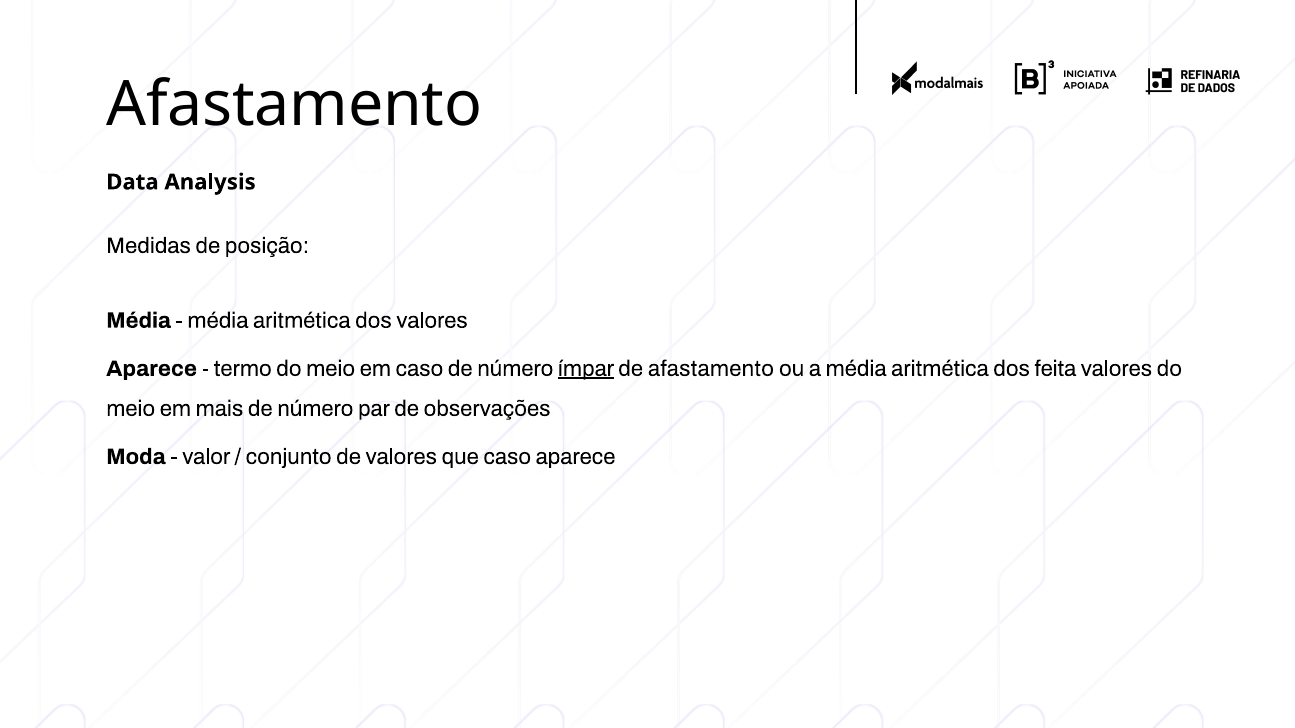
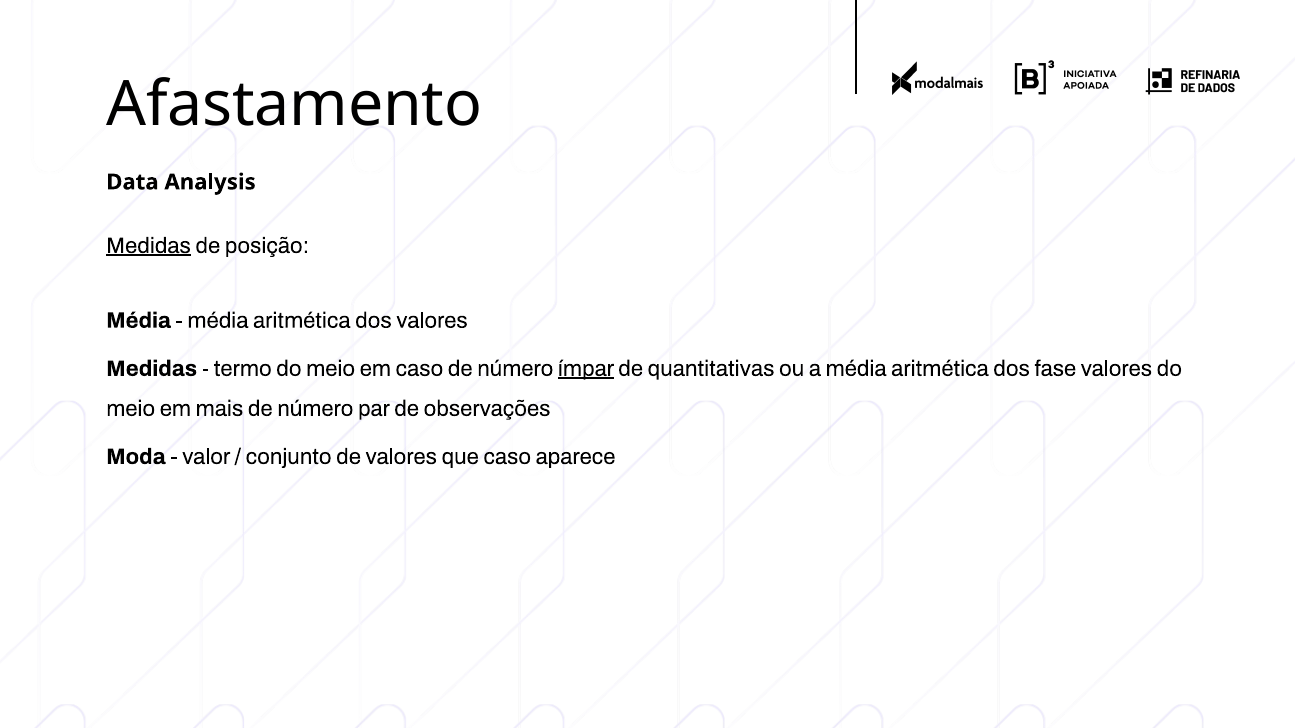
Medidas at (149, 246) underline: none -> present
Aparece at (152, 369): Aparece -> Medidas
de afastamento: afastamento -> quantitativas
feita: feita -> fase
